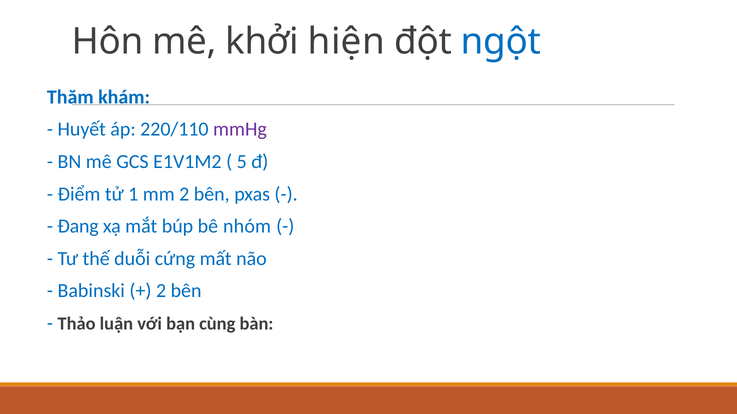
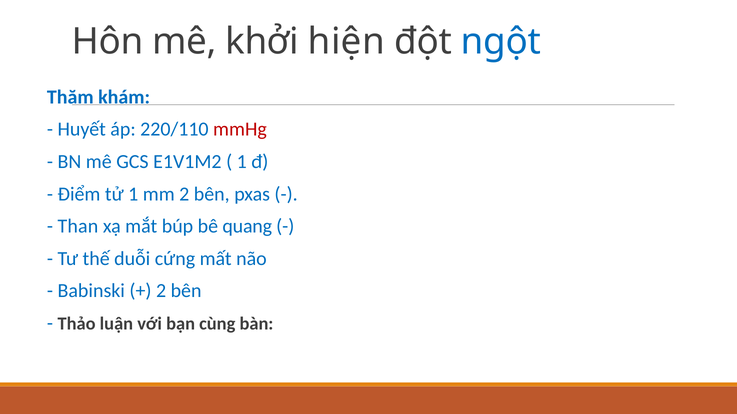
mmHg colour: purple -> red
5 at (242, 162): 5 -> 1
Đang: Đang -> Than
nhóm: nhóm -> quang
